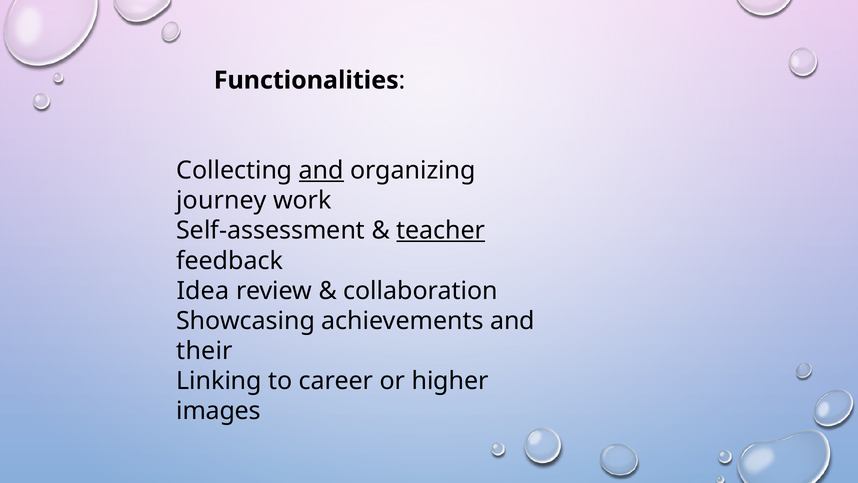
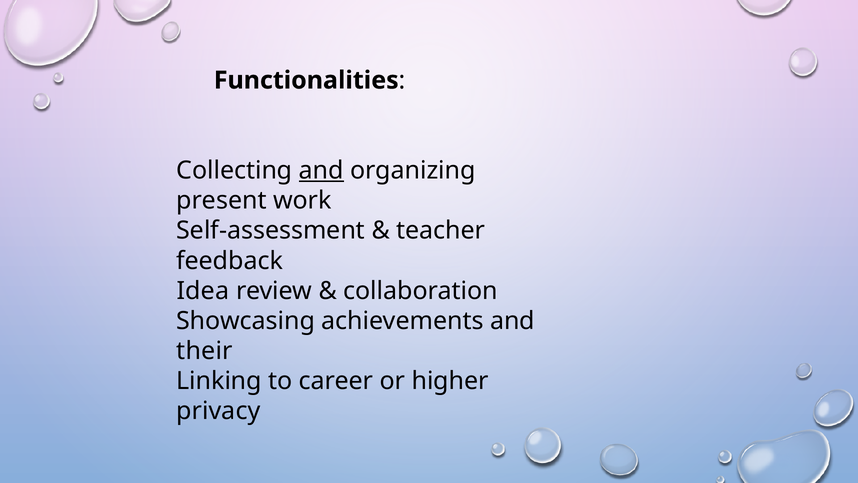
journey: journey -> present
teacher underline: present -> none
images: images -> privacy
